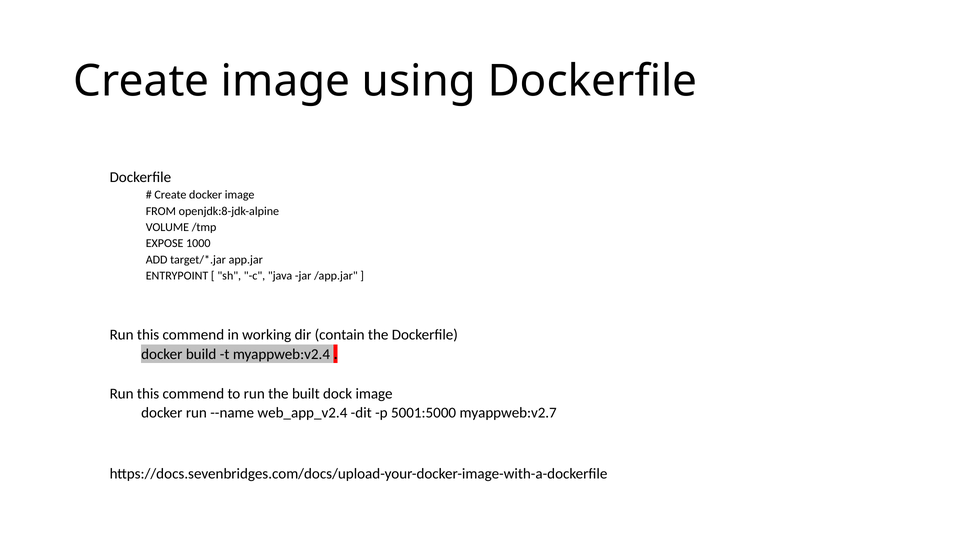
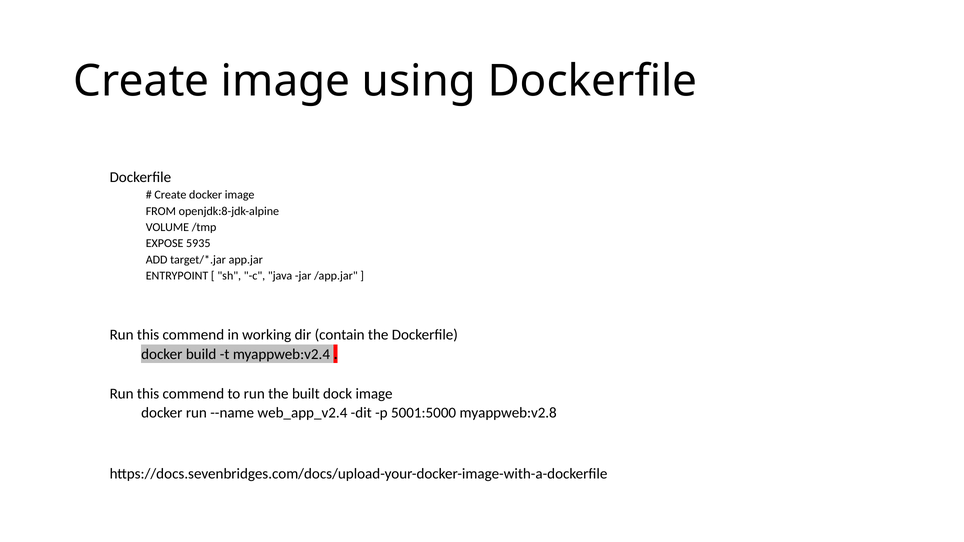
1000: 1000 -> 5935
myappweb:v2.7: myappweb:v2.7 -> myappweb:v2.8
